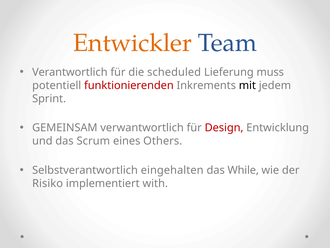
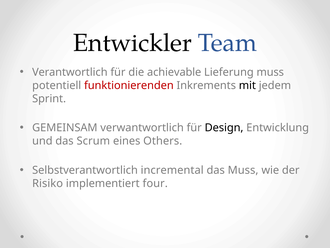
Entwickler colour: orange -> black
scheduled: scheduled -> achievable
Design colour: red -> black
eingehalten: eingehalten -> incremental
das While: While -> Muss
with: with -> four
